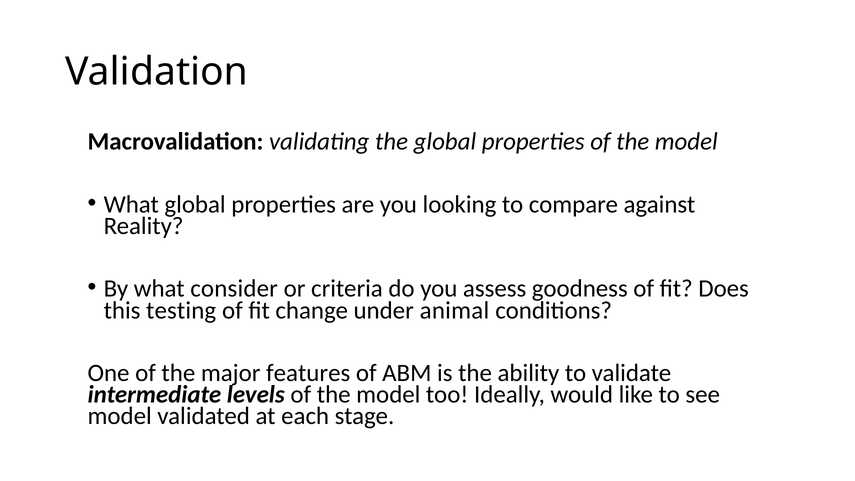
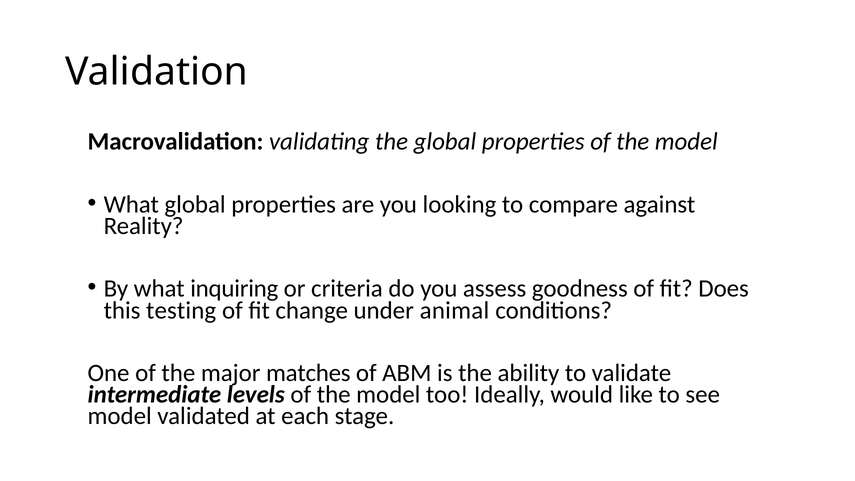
consider: consider -> inquiring
features: features -> matches
